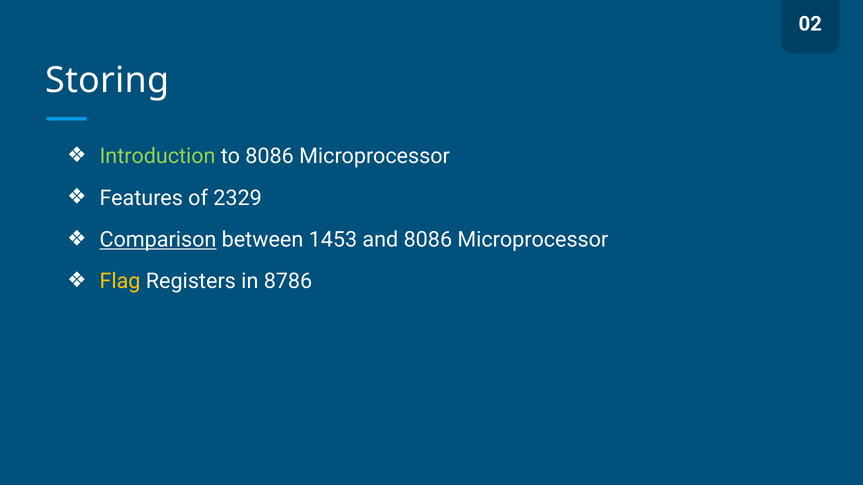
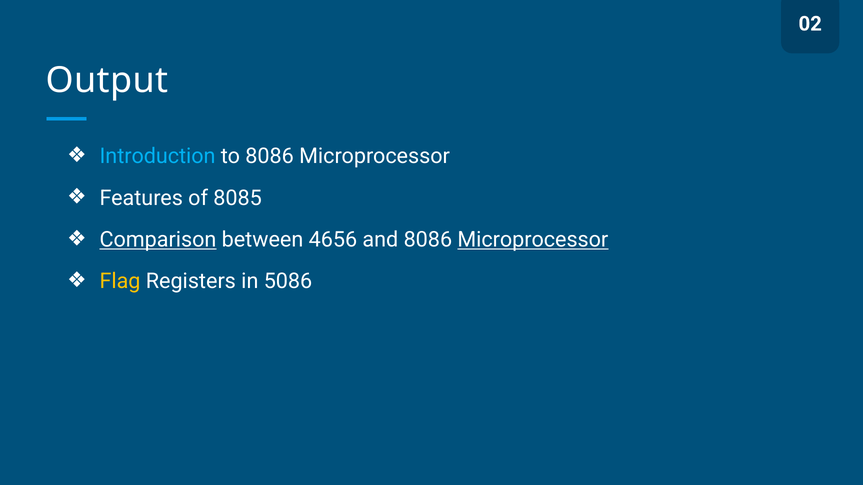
Storing: Storing -> Output
Introduction colour: light green -> light blue
2329: 2329 -> 8085
1453: 1453 -> 4656
Microprocessor at (533, 240) underline: none -> present
8786: 8786 -> 5086
